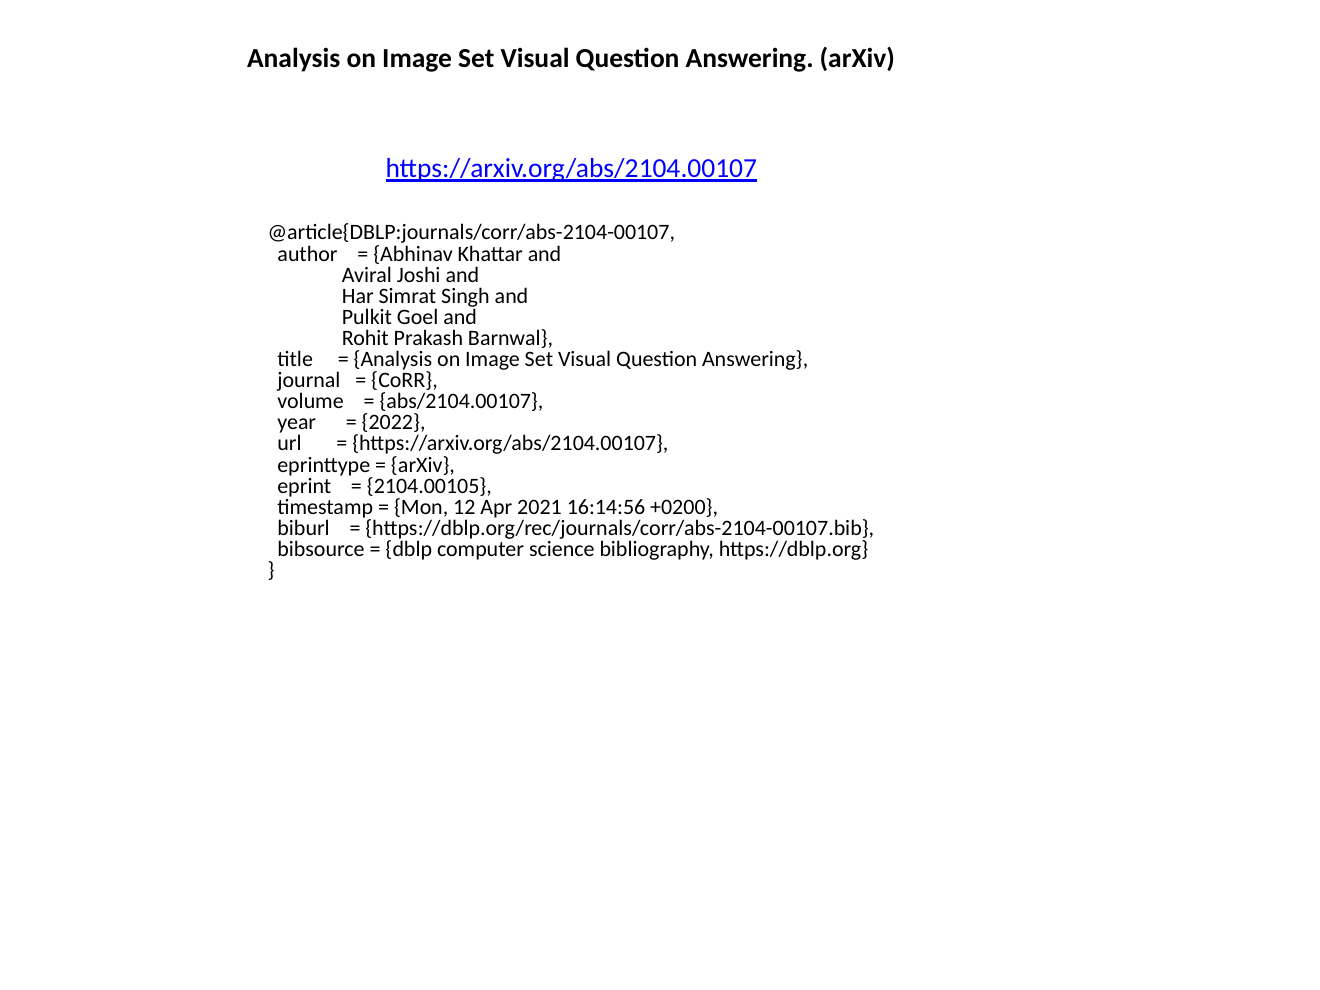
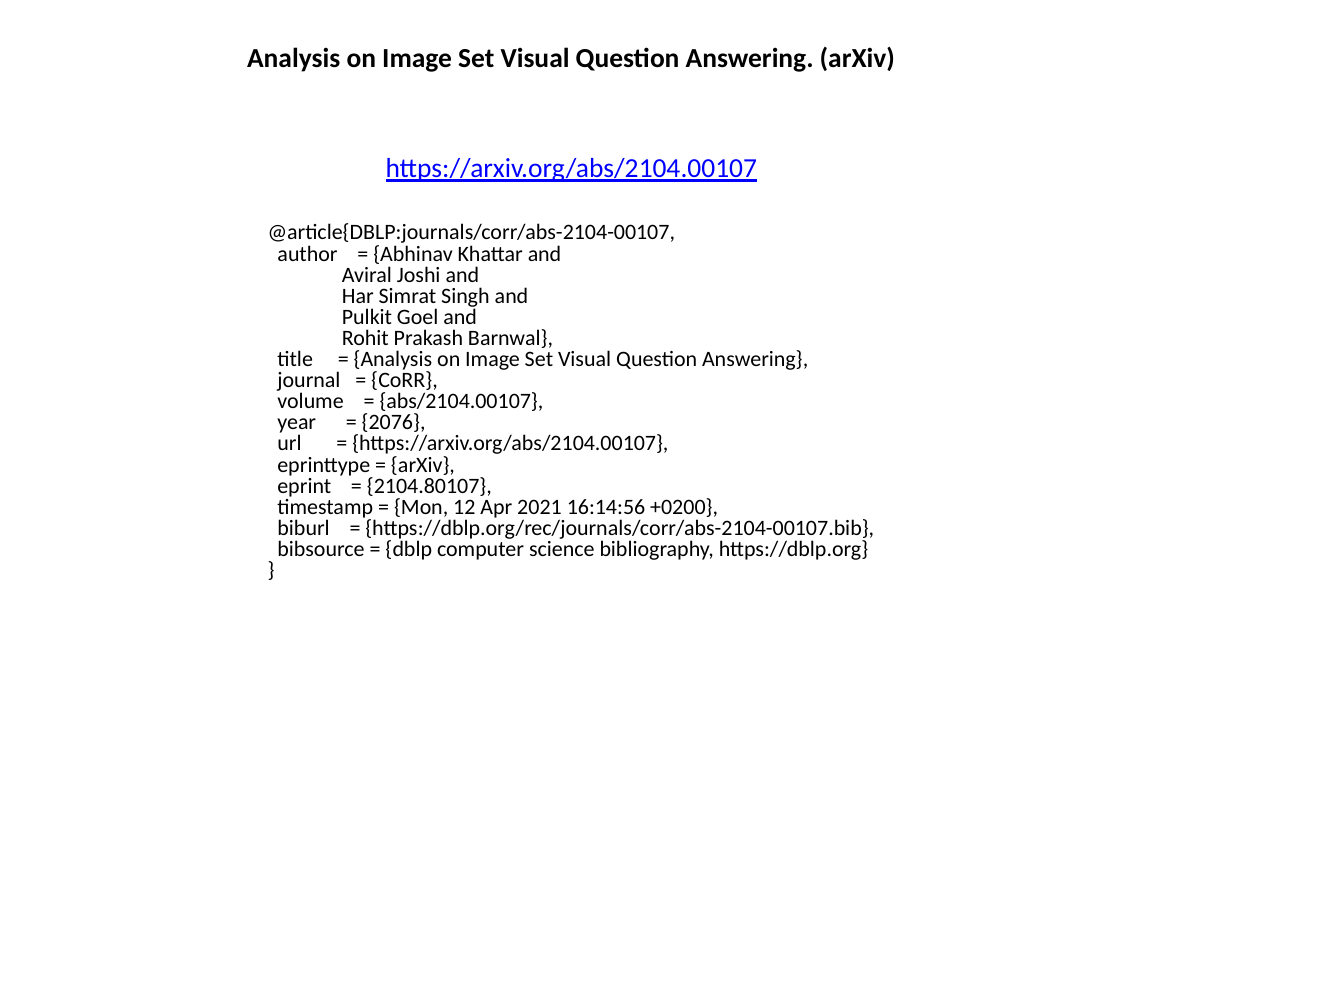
2022: 2022 -> 2076
2104.00105: 2104.00105 -> 2104.80107
